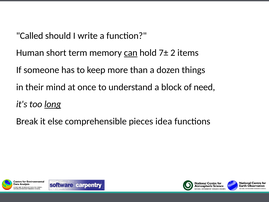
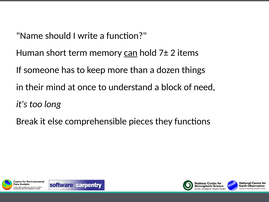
Called: Called -> Name
long underline: present -> none
idea: idea -> they
